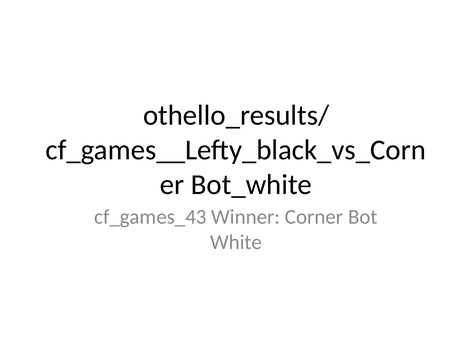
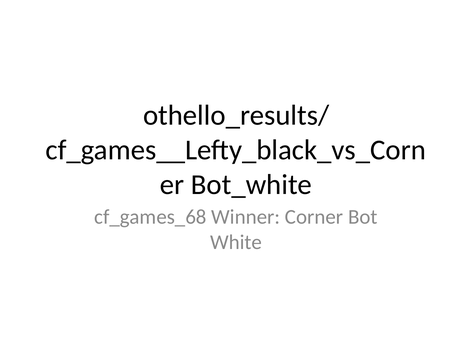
cf_games_43: cf_games_43 -> cf_games_68
